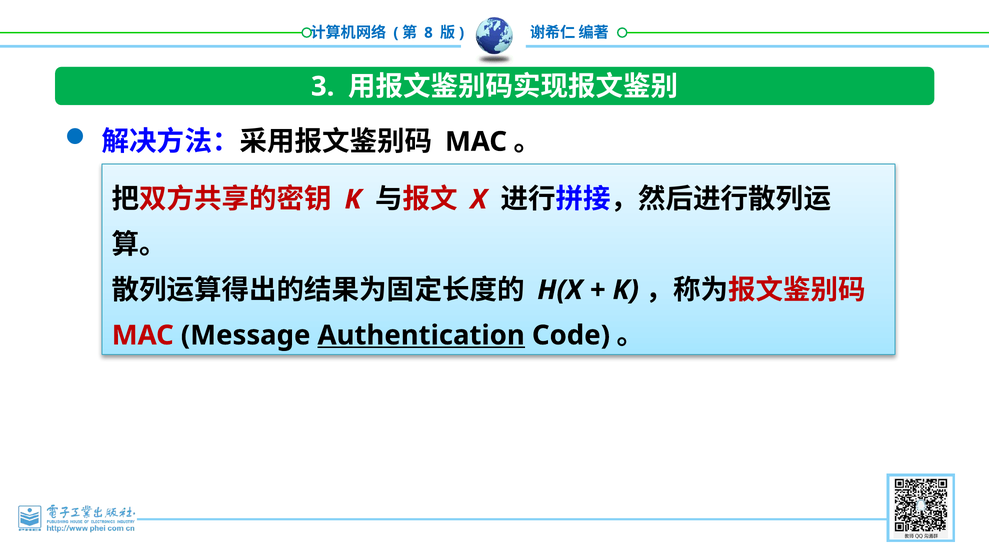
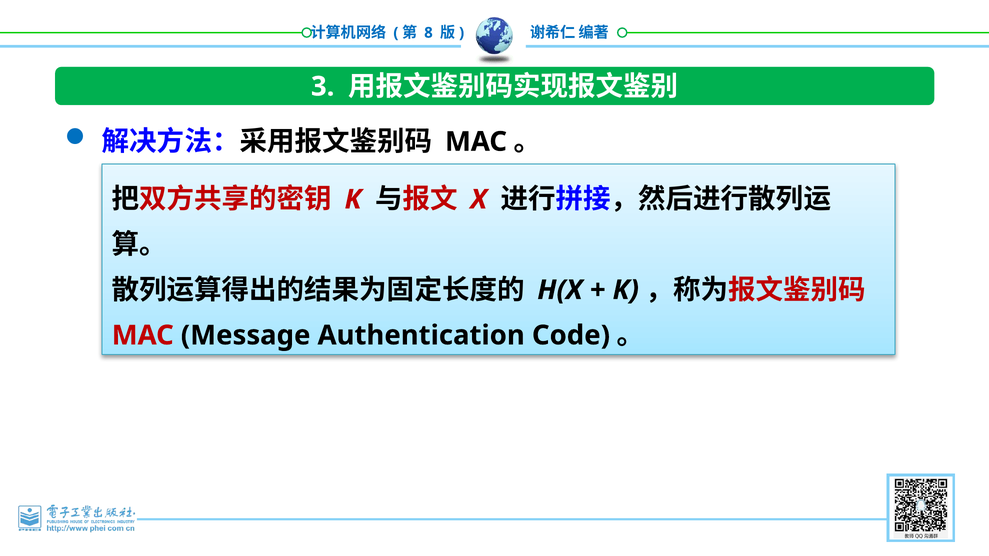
Authentication underline: present -> none
